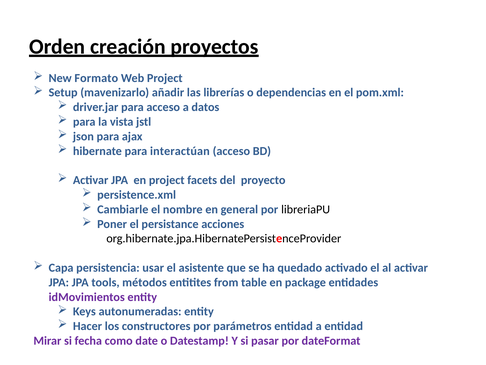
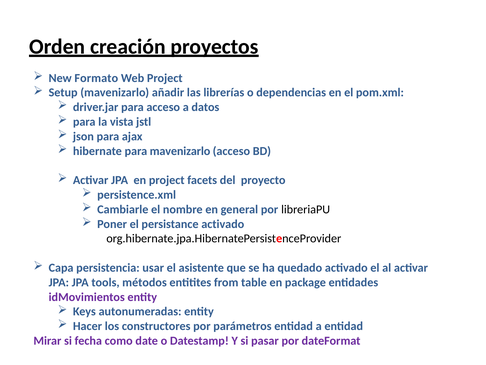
para interactúan: interactúan -> mavenizarlo
persistance acciones: acciones -> activado
